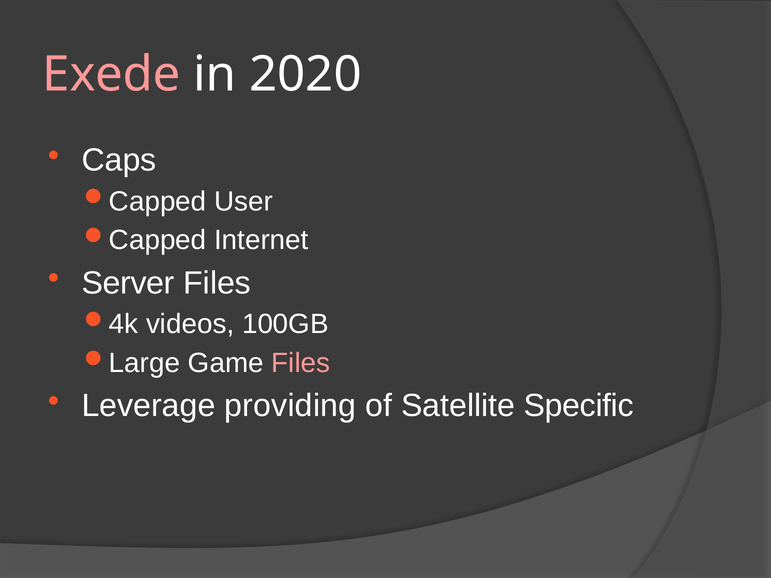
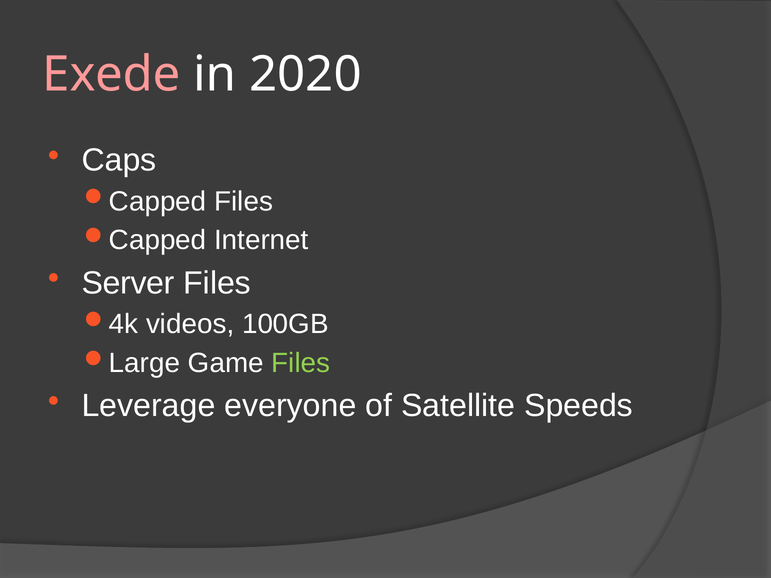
User at (244, 201): User -> Files
Files at (301, 363) colour: pink -> light green
providing: providing -> everyone
Specific: Specific -> Speeds
